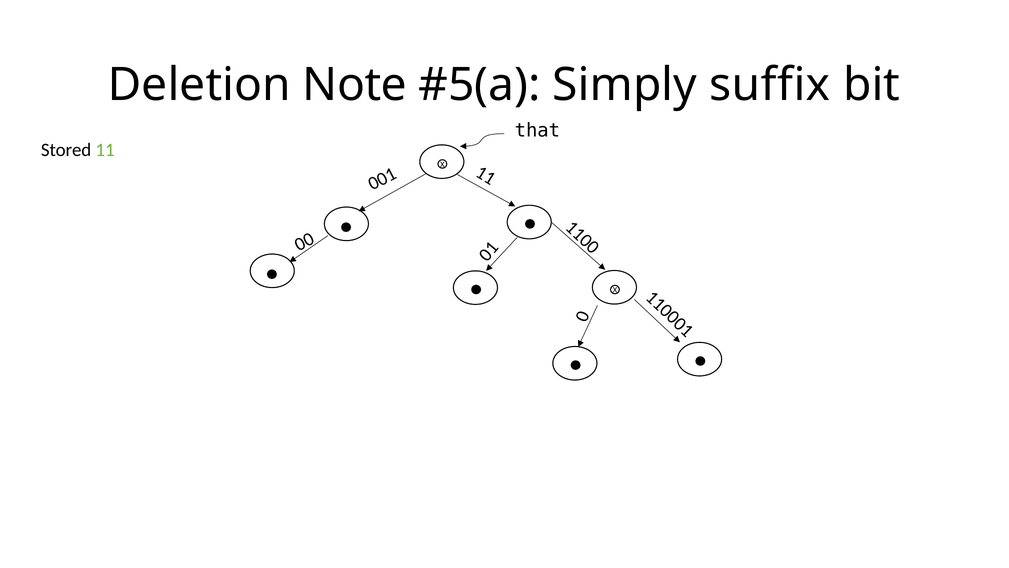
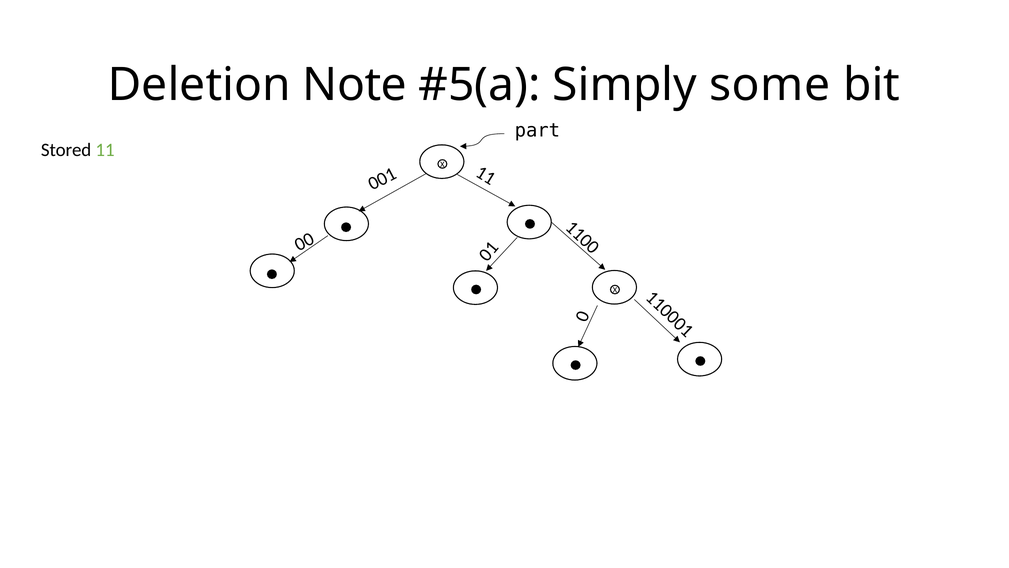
suffix: suffix -> some
that: that -> part
